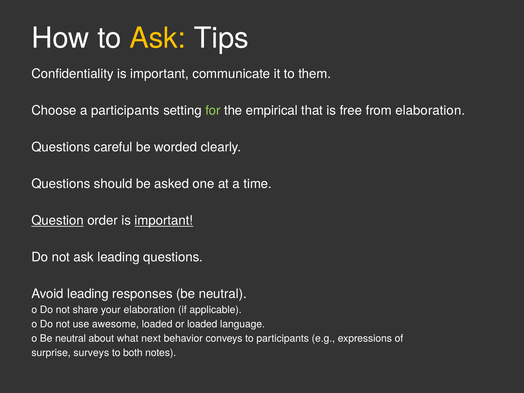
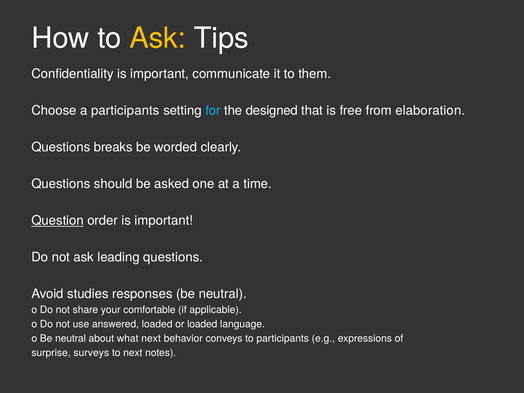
for colour: light green -> light blue
empirical: empirical -> designed
careful: careful -> breaks
important at (164, 221) underline: present -> none
Avoid leading: leading -> studies
your elaboration: elaboration -> comfortable
awesome: awesome -> answered
to both: both -> next
